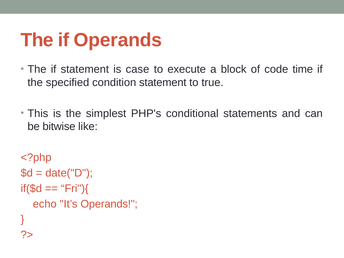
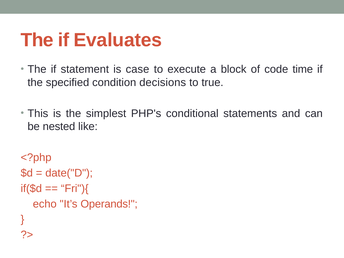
if Operands: Operands -> Evaluates
condition statement: statement -> decisions
bitwise: bitwise -> nested
